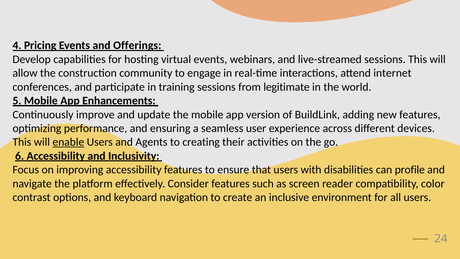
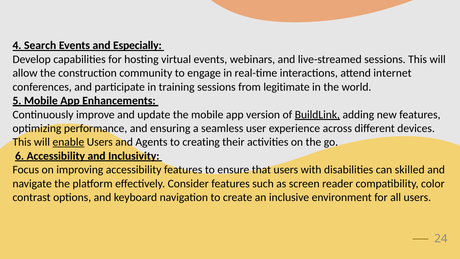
Pricing: Pricing -> Search
Offerings: Offerings -> Especially
BuildLink underline: none -> present
profile: profile -> skilled
